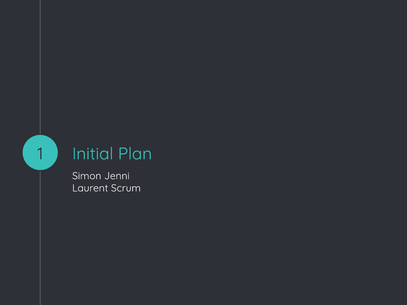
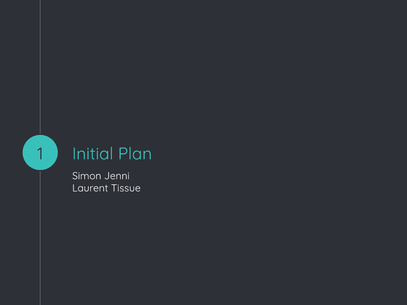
Scrum: Scrum -> Tissue
